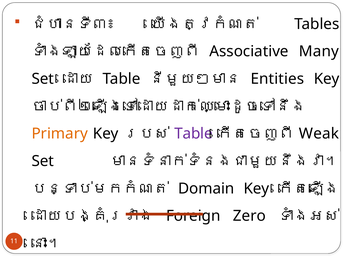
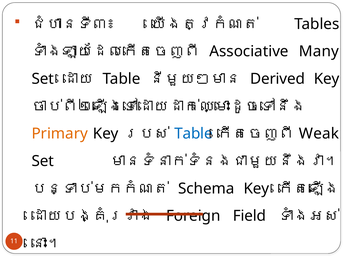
Entities: Entities -> Derived
Table at (193, 134) colour: purple -> blue
Domain: Domain -> Schema
Zero: Zero -> Field
